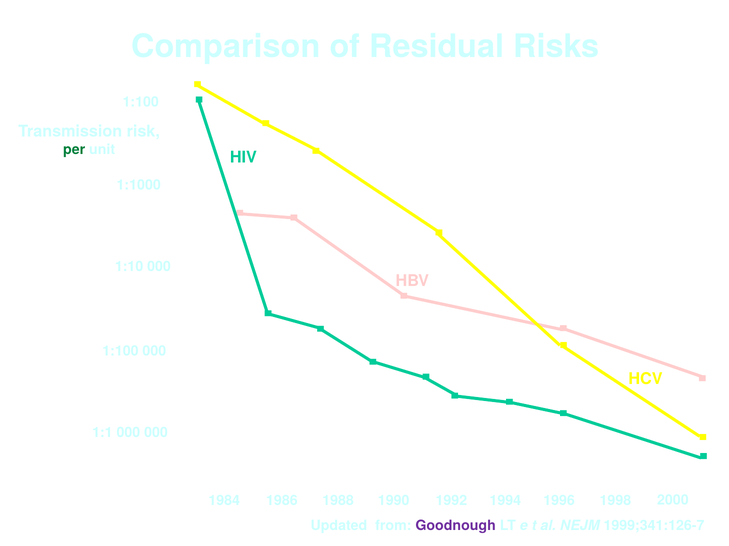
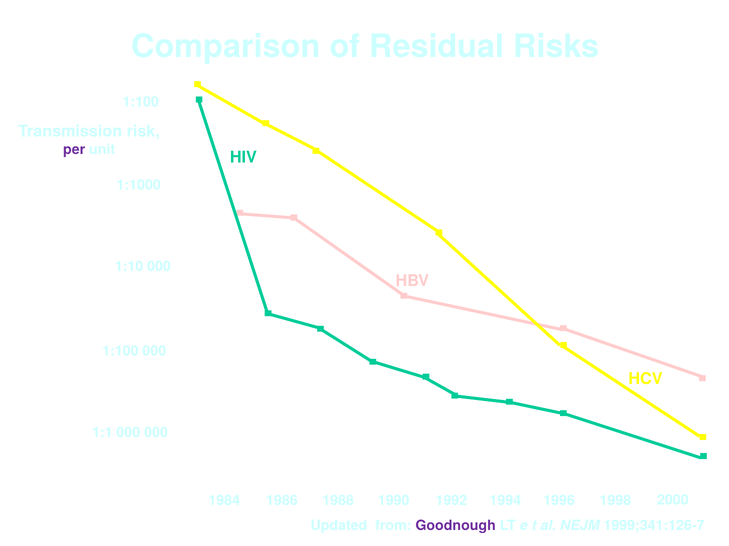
per colour: green -> purple
